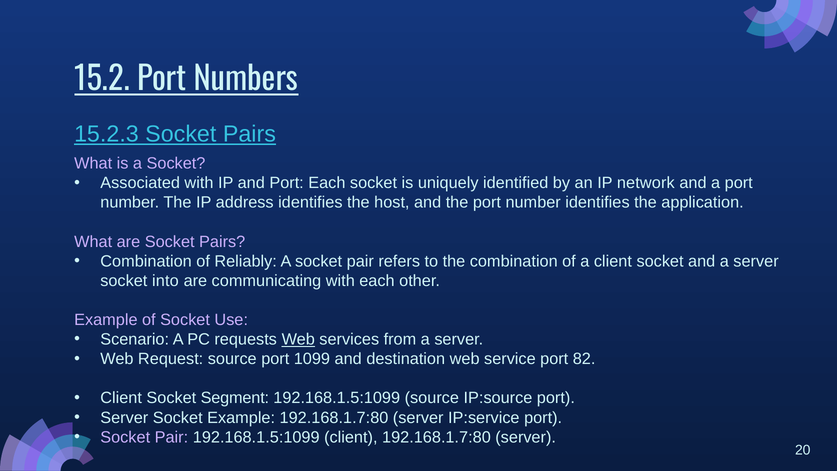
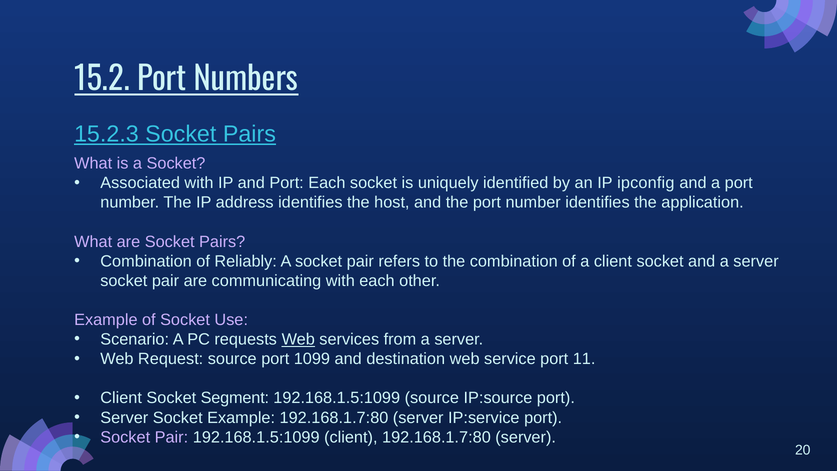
network: network -> ipconfig
into at (165, 281): into -> pair
82: 82 -> 11
